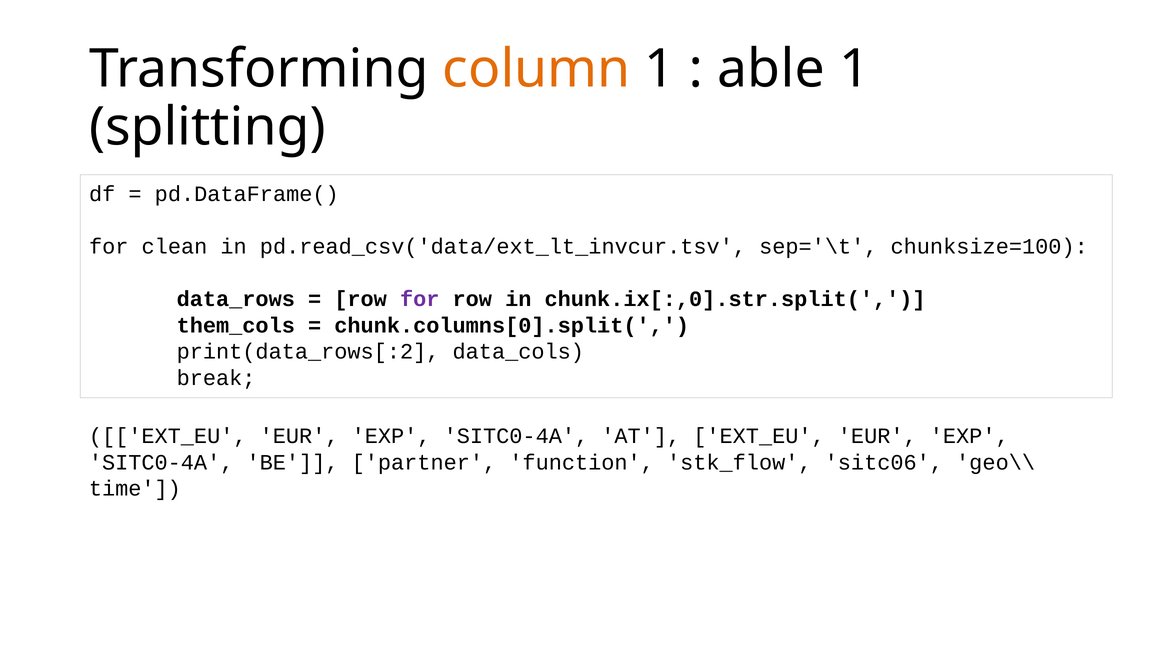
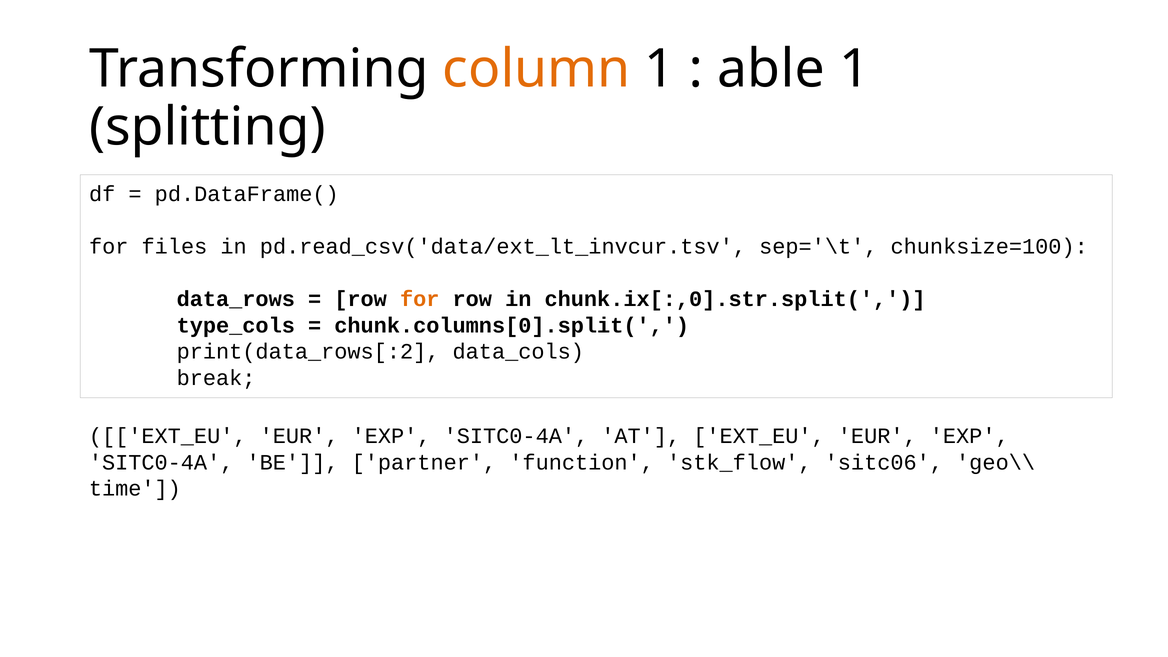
clean: clean -> files
for at (420, 299) colour: purple -> orange
them_cols: them_cols -> type_cols
